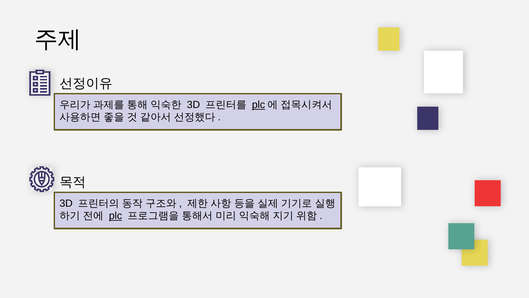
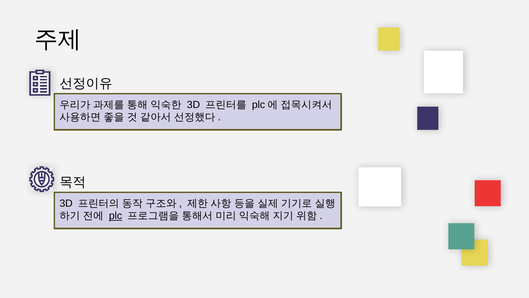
plc at (259, 105) underline: present -> none
